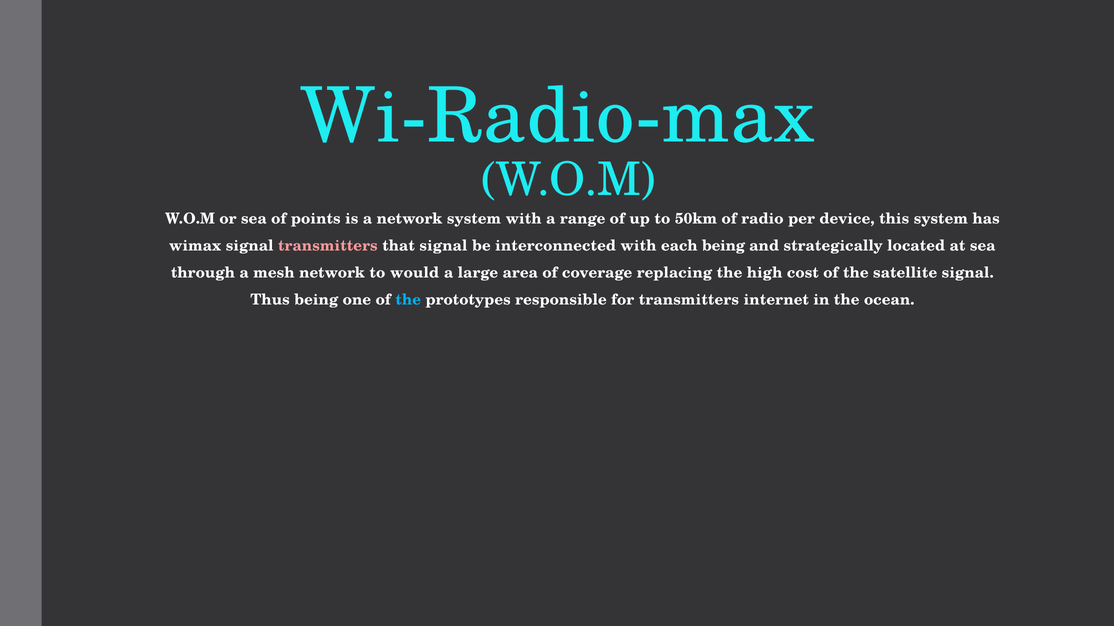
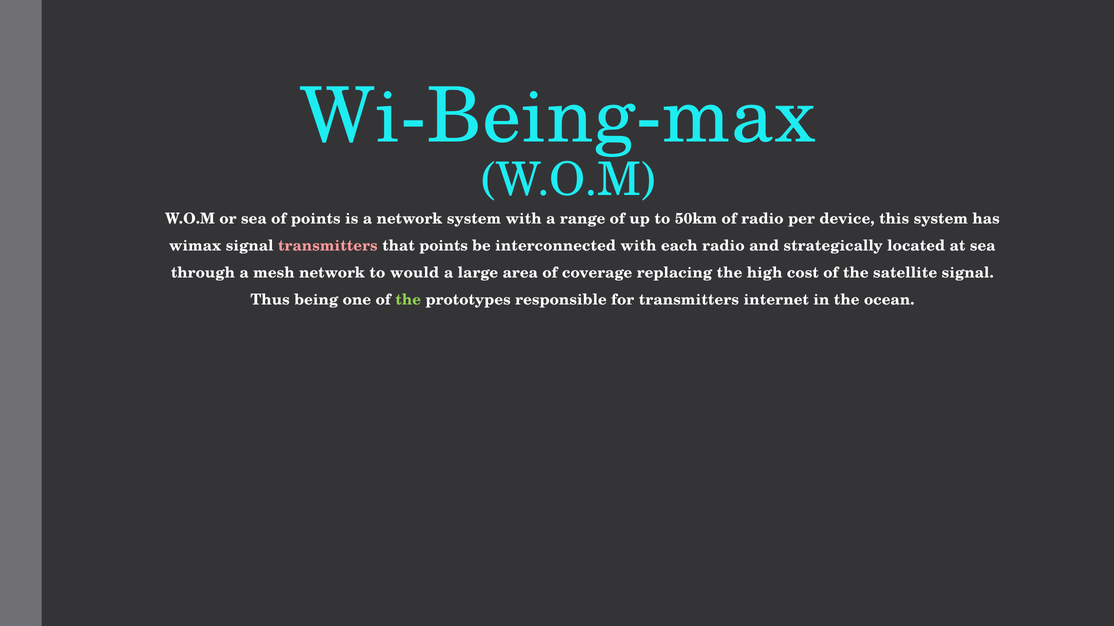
Wi-Radio-max: Wi-Radio-max -> Wi-Being-max
that signal: signal -> points
each being: being -> radio
the at (408, 300) colour: light blue -> light green
